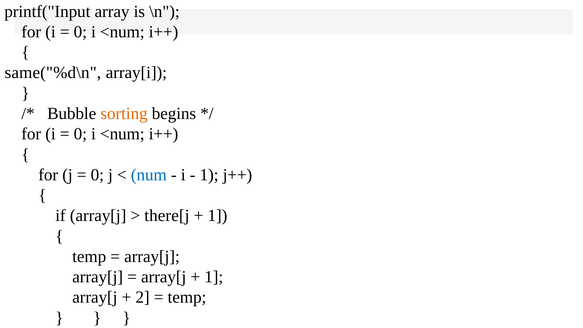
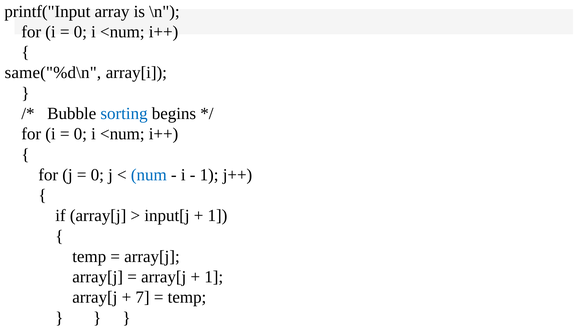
sorting colour: orange -> blue
there[j: there[j -> input[j
2: 2 -> 7
